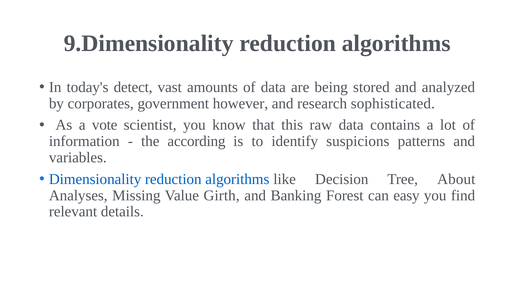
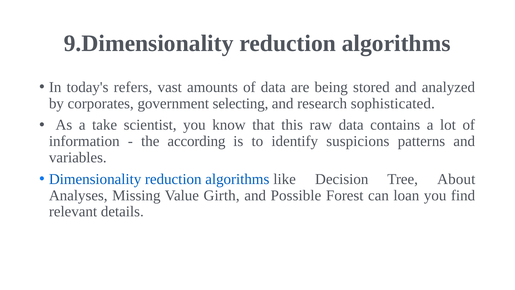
detect: detect -> refers
however: however -> selecting
vote: vote -> take
Banking: Banking -> Possible
easy: easy -> loan
